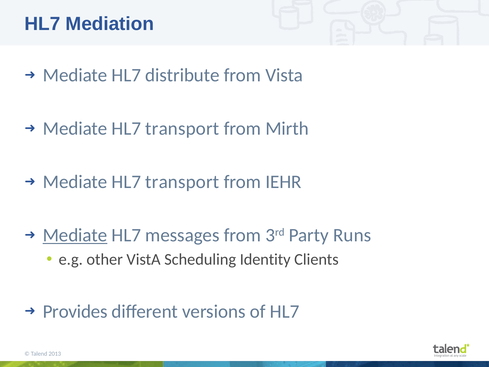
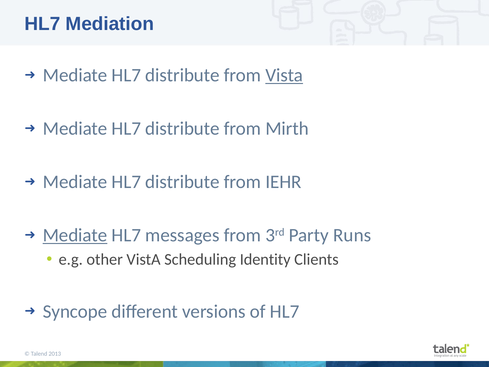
Vista at (284, 75) underline: none -> present
transport at (182, 129): transport -> distribute
transport at (182, 182): transport -> distribute
Provides: Provides -> Syncope
